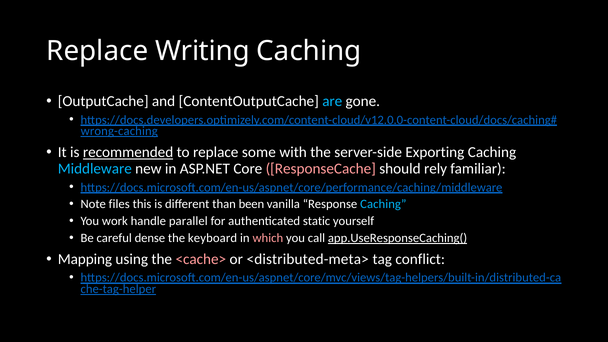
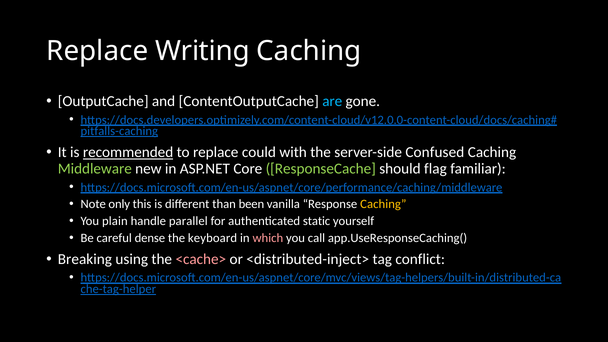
wrong-caching: wrong-caching -> pitfalls-caching
some: some -> could
Exporting: Exporting -> Confused
Middleware colour: light blue -> light green
ResponseCache colour: pink -> light green
rely: rely -> flag
files: files -> only
Caching at (383, 204) colour: light blue -> yellow
work: work -> plain
app.UseResponseCaching( underline: present -> none
Mapping: Mapping -> Breaking
<distributed-meta>: <distributed-meta> -> <distributed-inject>
